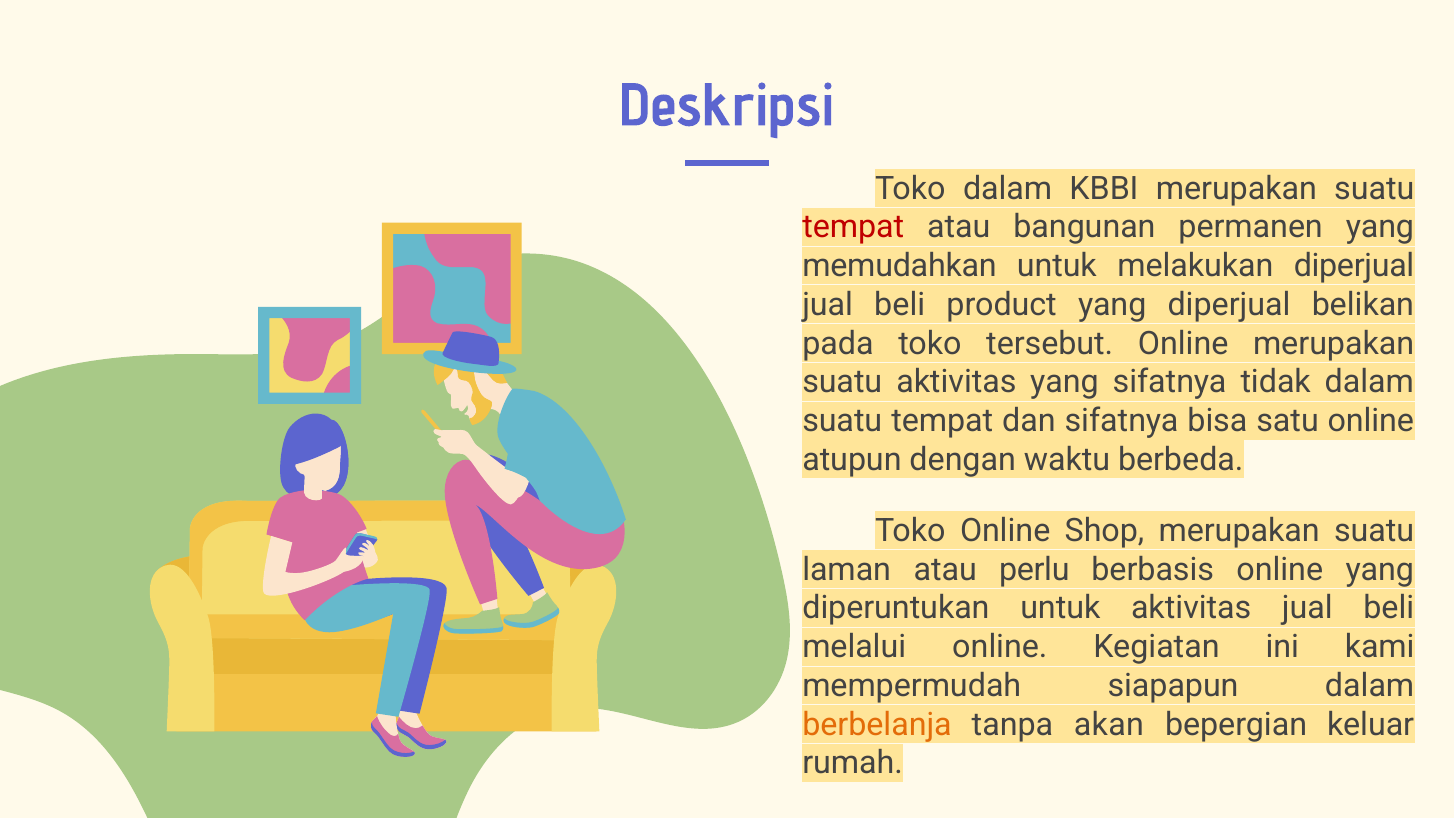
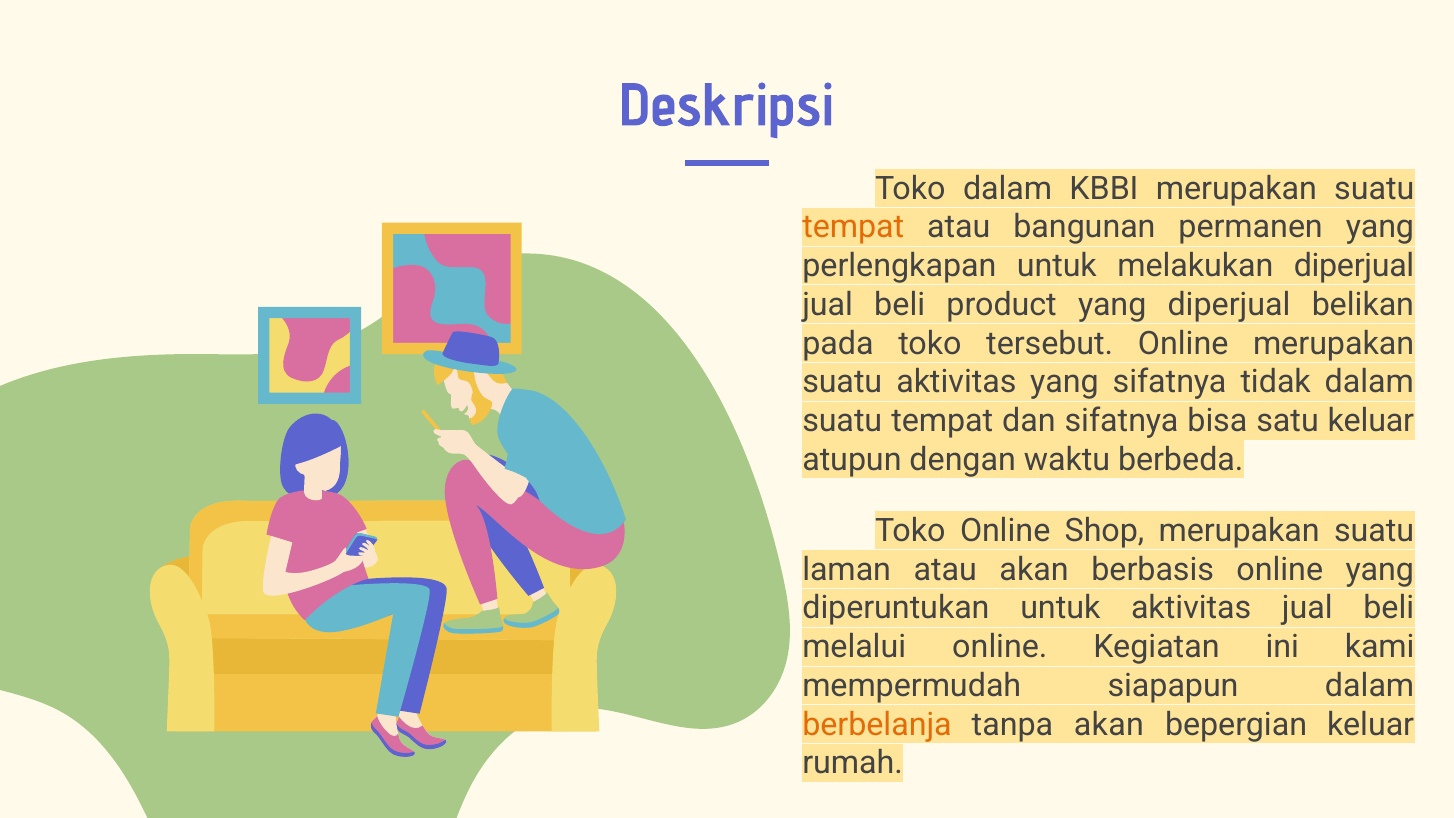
tempat at (853, 227) colour: red -> orange
memudahkan: memudahkan -> perlengkapan
satu online: online -> keluar
atau perlu: perlu -> akan
